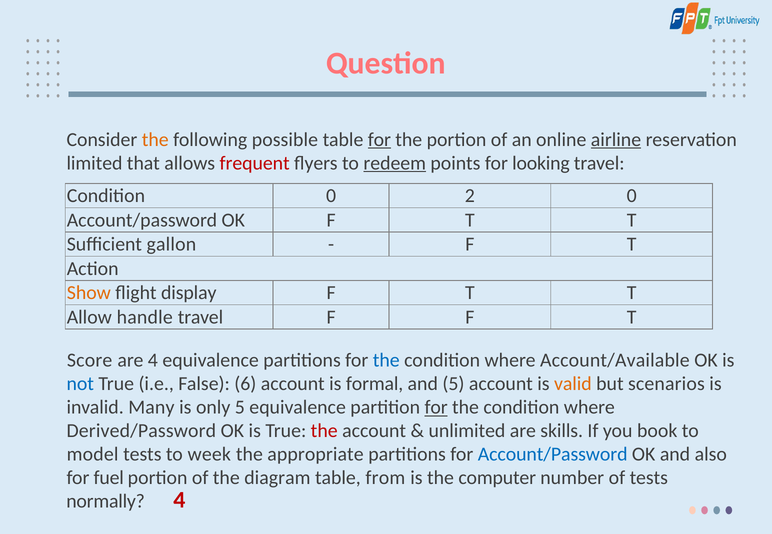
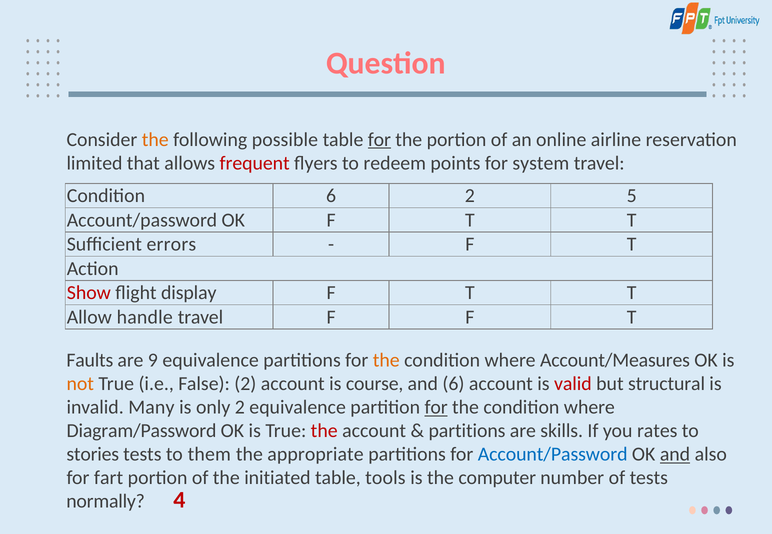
airline underline: present -> none
redeem underline: present -> none
looking: looking -> system
Condition 0: 0 -> 6
2 0: 0 -> 5
gallon: gallon -> errors
Show colour: orange -> red
Score: Score -> Faults
are 4: 4 -> 9
the at (386, 361) colour: blue -> orange
Account/Available: Account/Available -> Account/Measures
not colour: blue -> orange
False 6: 6 -> 2
formal: formal -> course
and 5: 5 -> 6
valid colour: orange -> red
scenarios: scenarios -> structural
only 5: 5 -> 2
Derived/Password: Derived/Password -> Diagram/Password
unlimited at (467, 431): unlimited -> partitions
book: book -> rates
model: model -> stories
week: week -> them
and at (675, 455) underline: none -> present
fuel: fuel -> fart
diagram: diagram -> initiated
from: from -> tools
